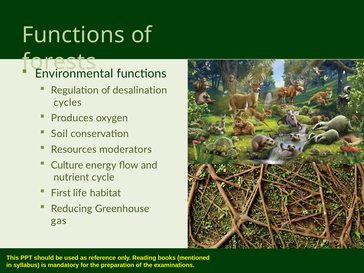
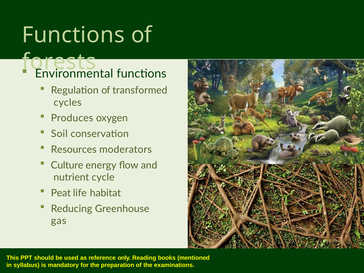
desalination: desalination -> transformed
First: First -> Peat
